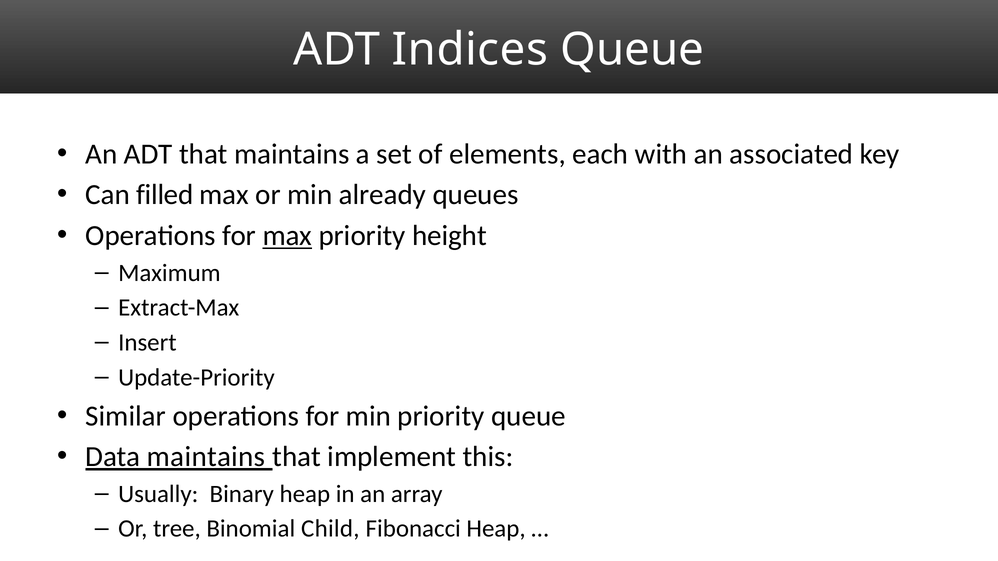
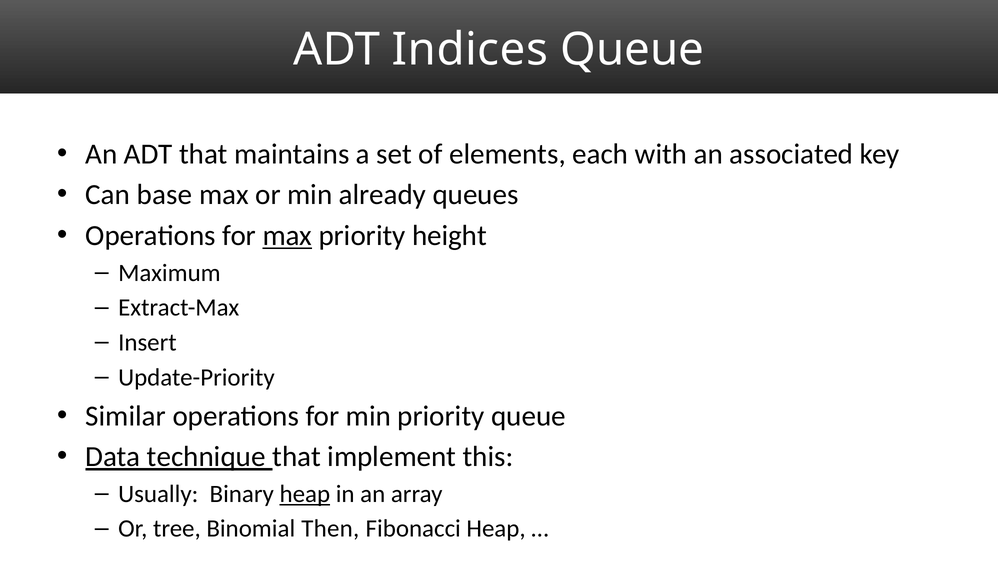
filled: filled -> base
Data maintains: maintains -> technique
heap at (305, 494) underline: none -> present
Child: Child -> Then
